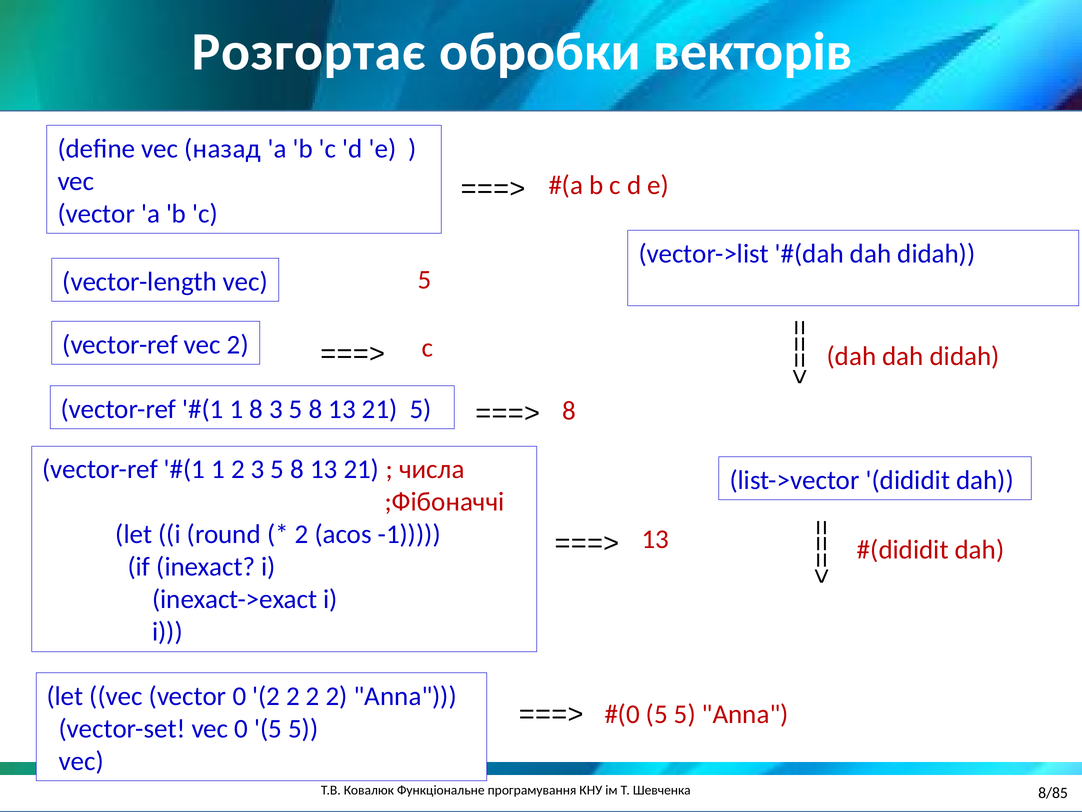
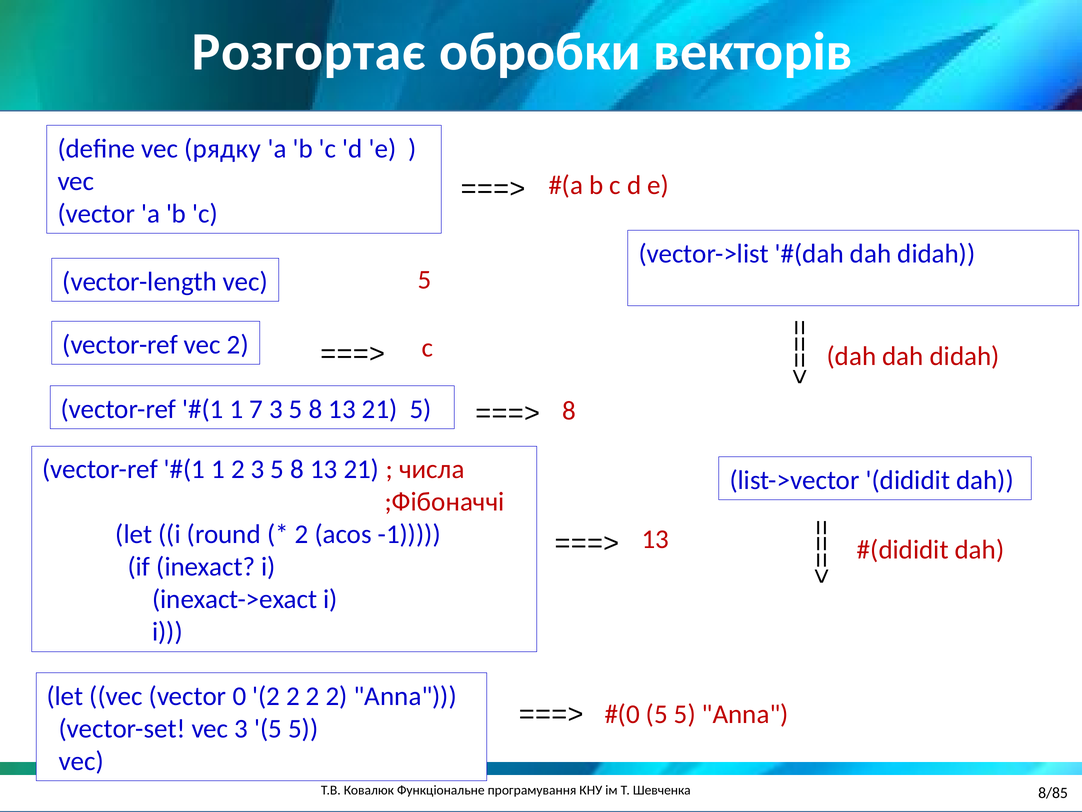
назад: назад -> рядку
1 8: 8 -> 7
vec 0: 0 -> 3
